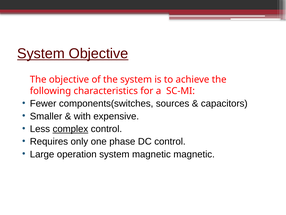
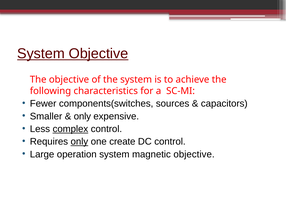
with at (82, 116): with -> only
only at (79, 141) underline: none -> present
phase: phase -> create
magnetic magnetic: magnetic -> objective
